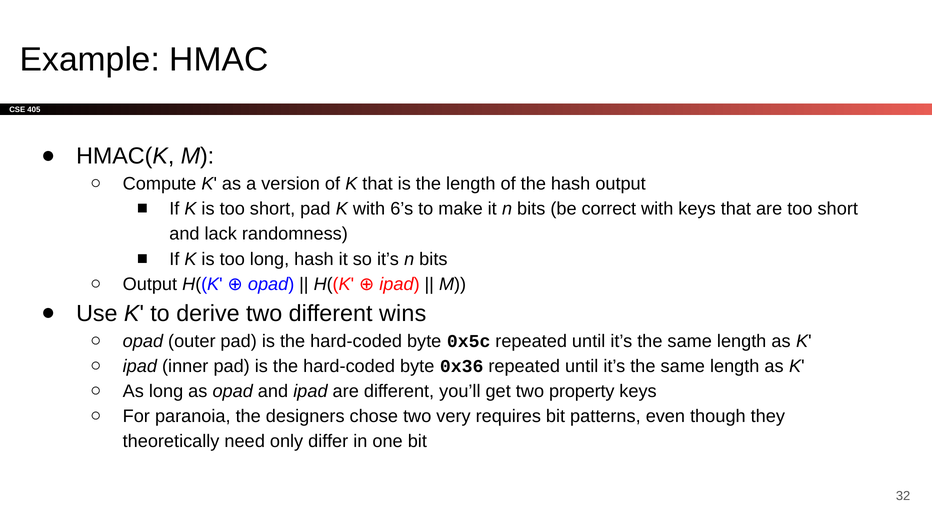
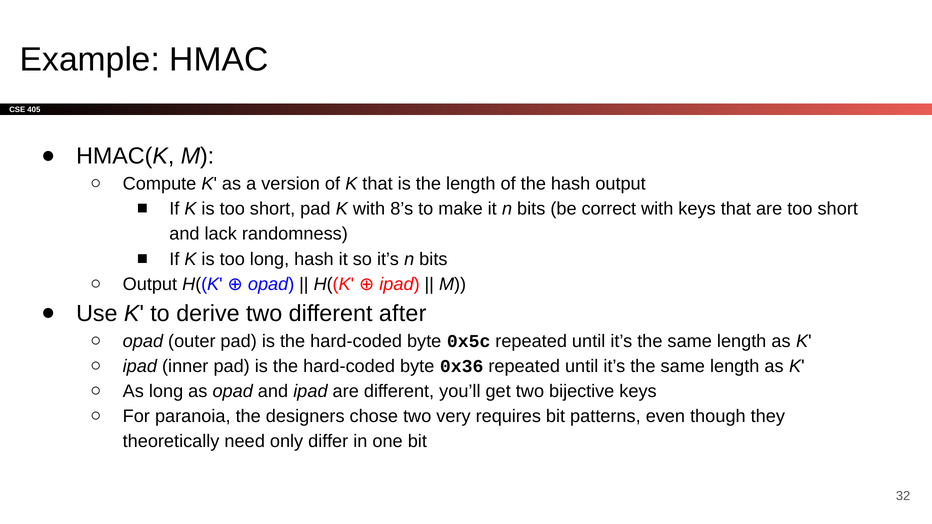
6’s: 6’s -> 8’s
wins: wins -> after
property: property -> bijective
